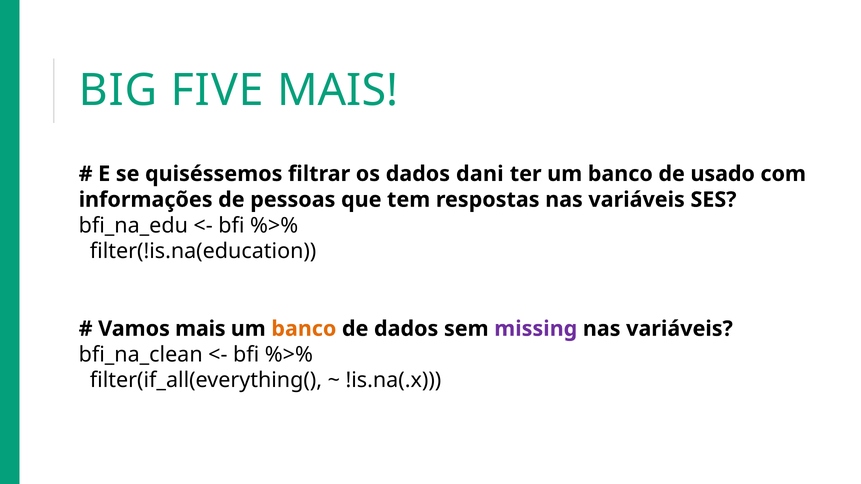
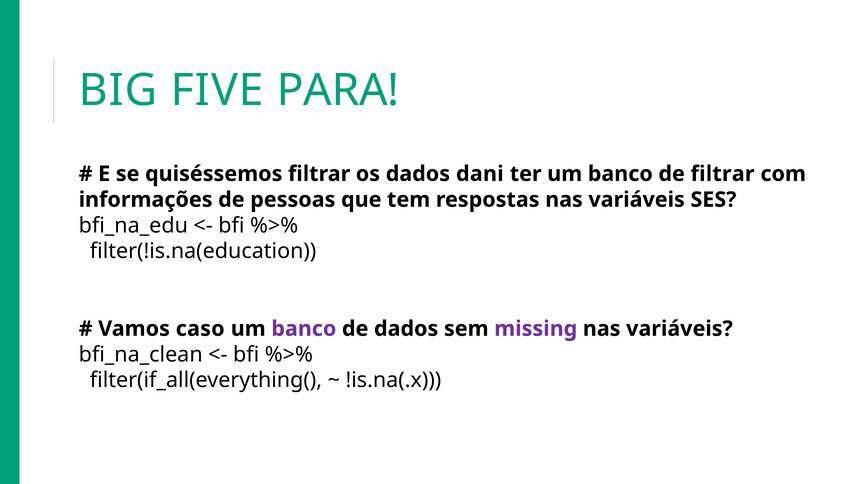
FIVE MAIS: MAIS -> PARA
de usado: usado -> filtrar
Vamos mais: mais -> caso
banco at (304, 329) colour: orange -> purple
